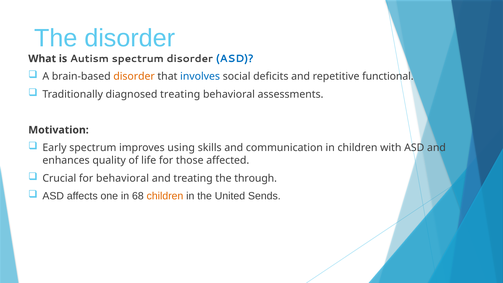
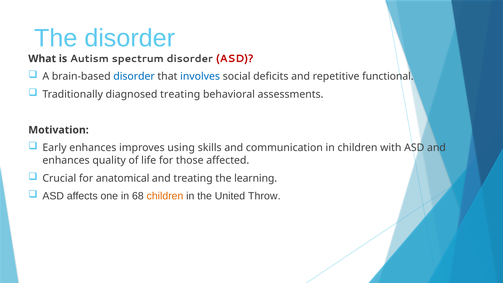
ASD at (235, 59) colour: blue -> red
disorder at (134, 77) colour: orange -> blue
Early spectrum: spectrum -> enhances
for behavioral: behavioral -> anatomical
through: through -> learning
Sends: Sends -> Throw
